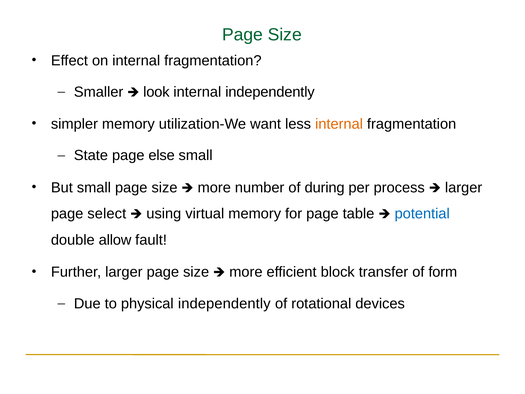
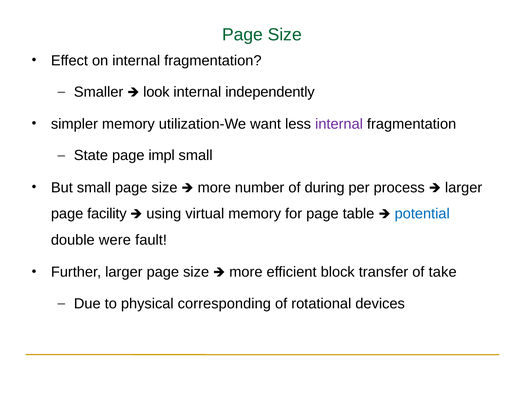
internal at (339, 124) colour: orange -> purple
else: else -> impl
select: select -> facility
allow: allow -> were
form: form -> take
physical independently: independently -> corresponding
